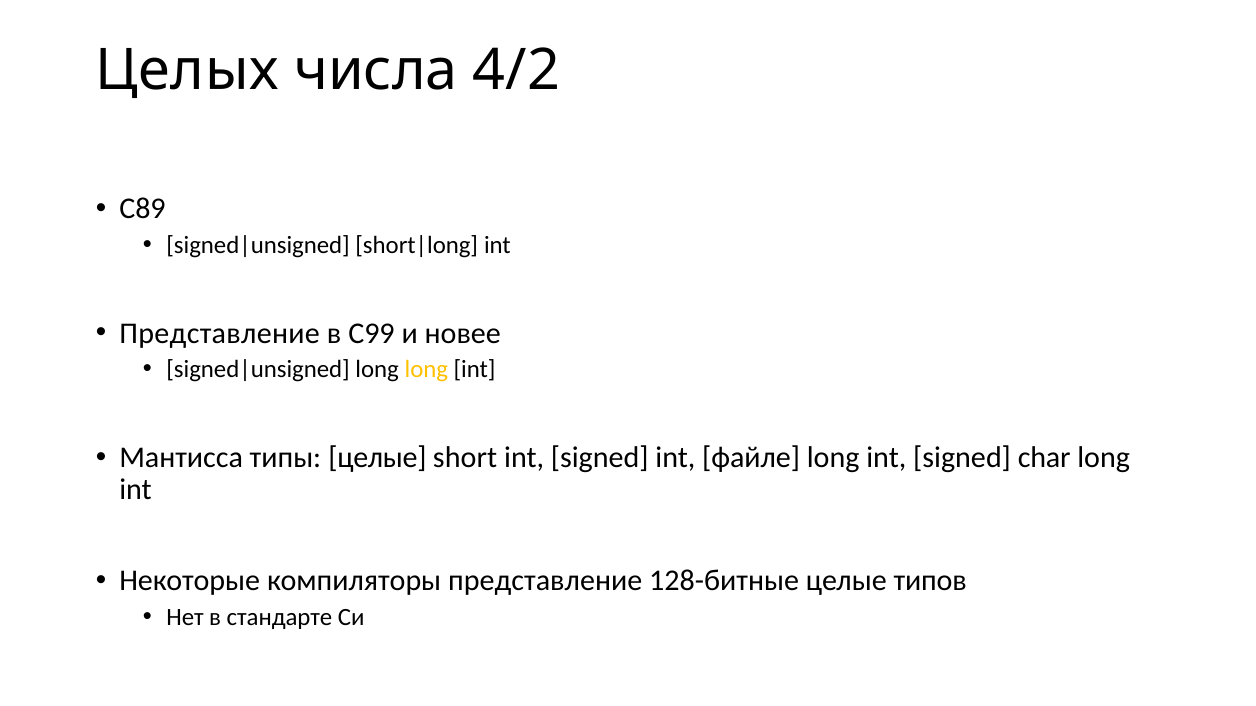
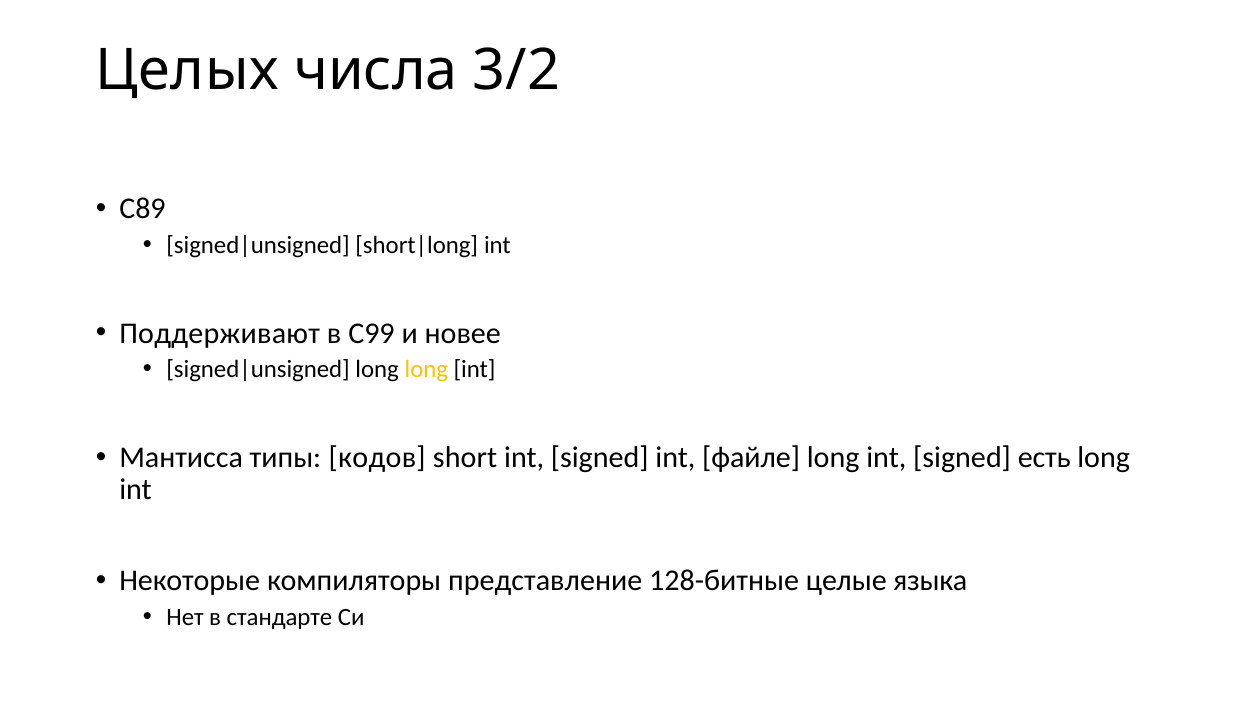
4/2: 4/2 -> 3/2
Представление at (220, 333): Представление -> Поддерживают
типы целые: целые -> кодов
char: char -> есть
типов: типов -> языка
